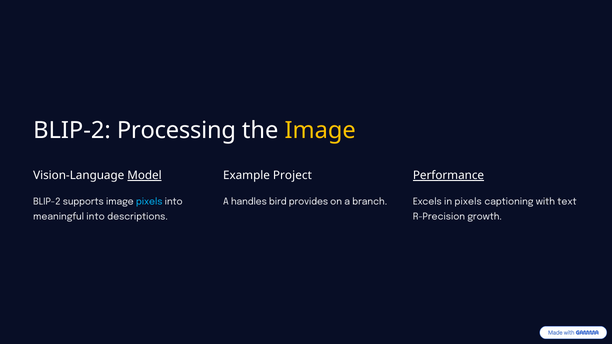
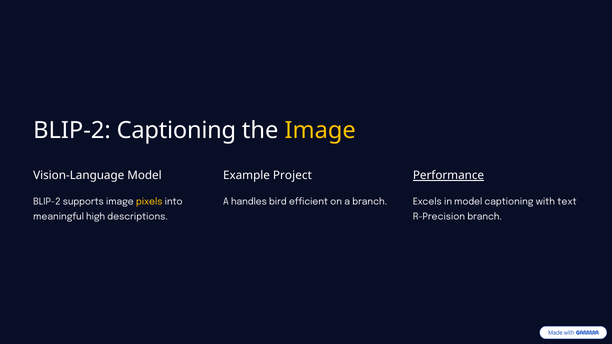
BLIP-2 Processing: Processing -> Captioning
Model at (145, 176) underline: present -> none
pixels at (149, 202) colour: light blue -> yellow
provides: provides -> efficient
in pixels: pixels -> model
meaningful into: into -> high
R-Precision growth: growth -> branch
